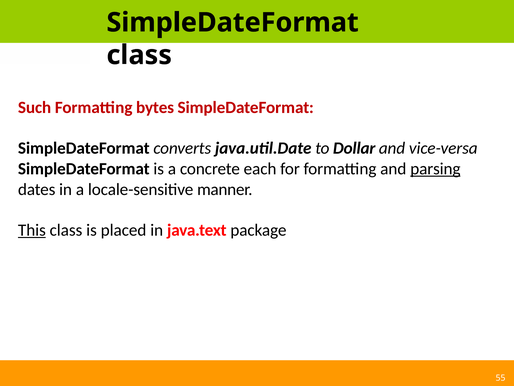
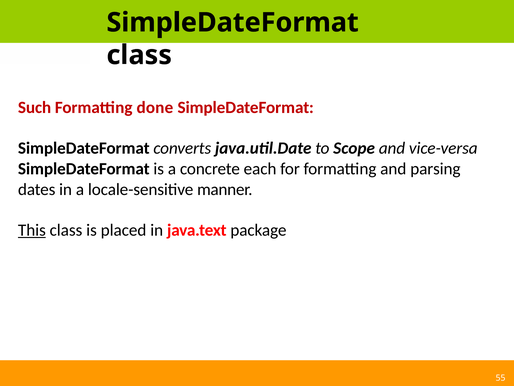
bytes: bytes -> done
Dollar: Dollar -> Scope
parsing underline: present -> none
